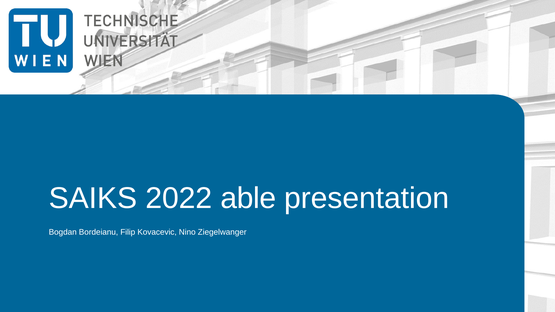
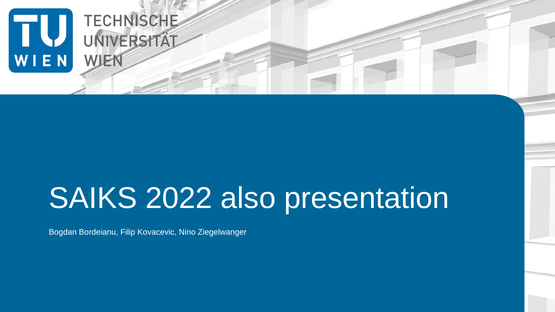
able: able -> also
